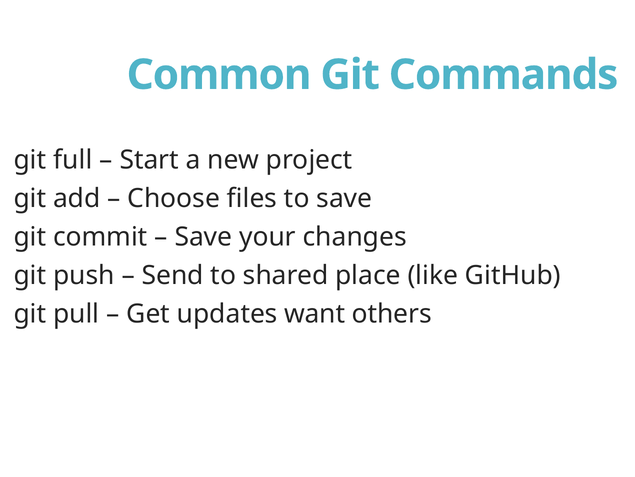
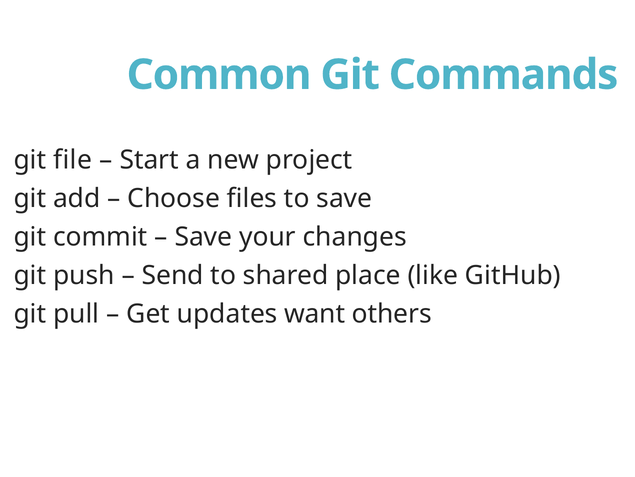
full: full -> file
